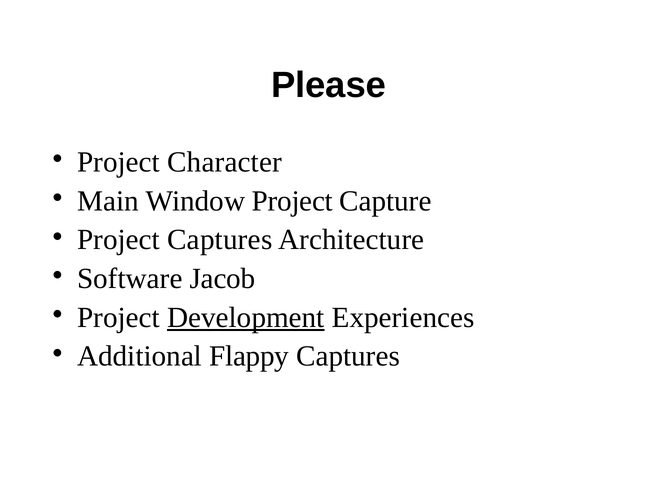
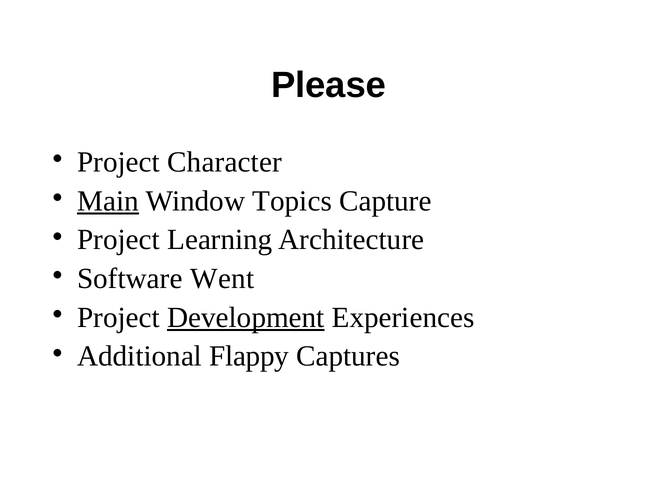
Main underline: none -> present
Window Project: Project -> Topics
Project Captures: Captures -> Learning
Jacob: Jacob -> Went
